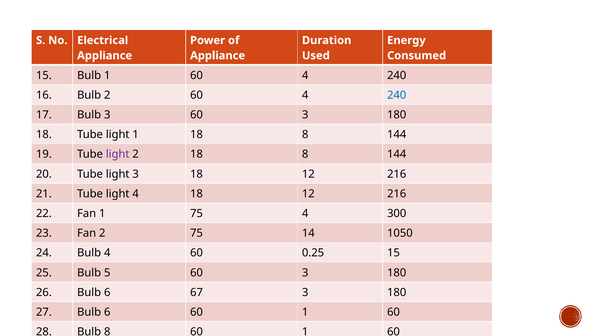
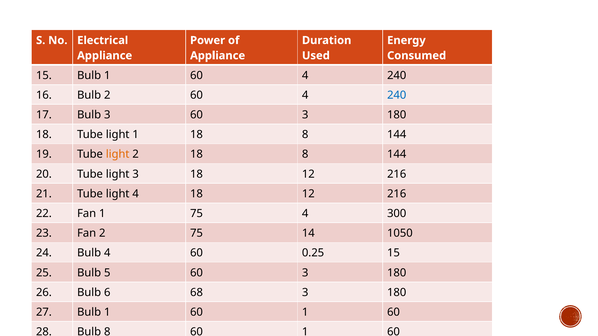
light at (118, 154) colour: purple -> orange
67: 67 -> 68
27 Bulb 6: 6 -> 1
